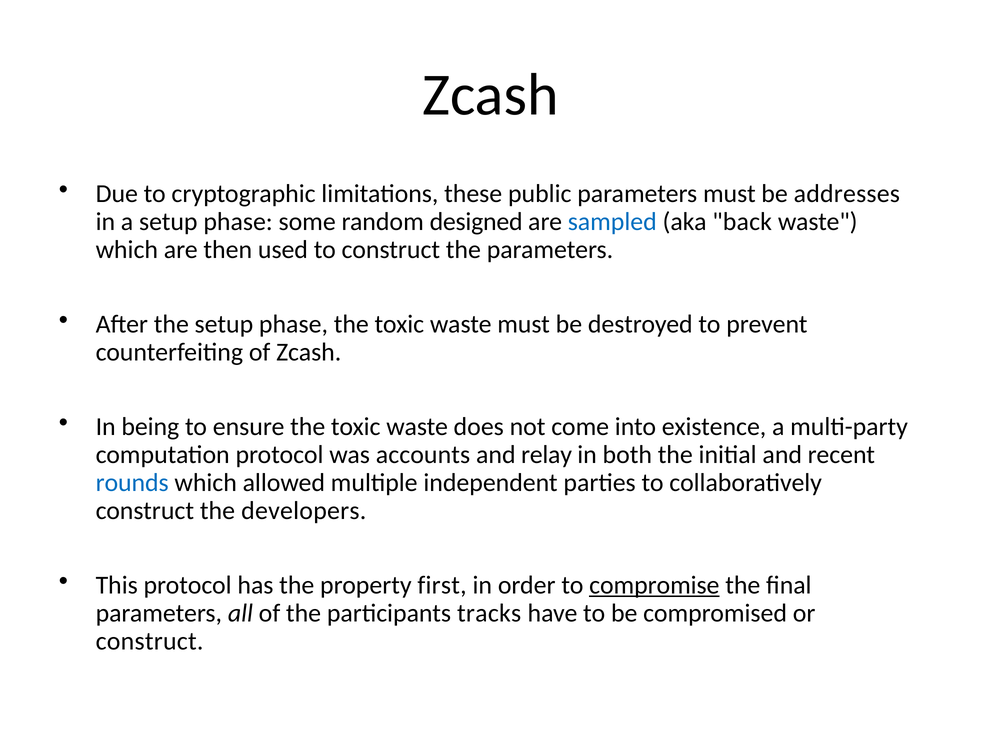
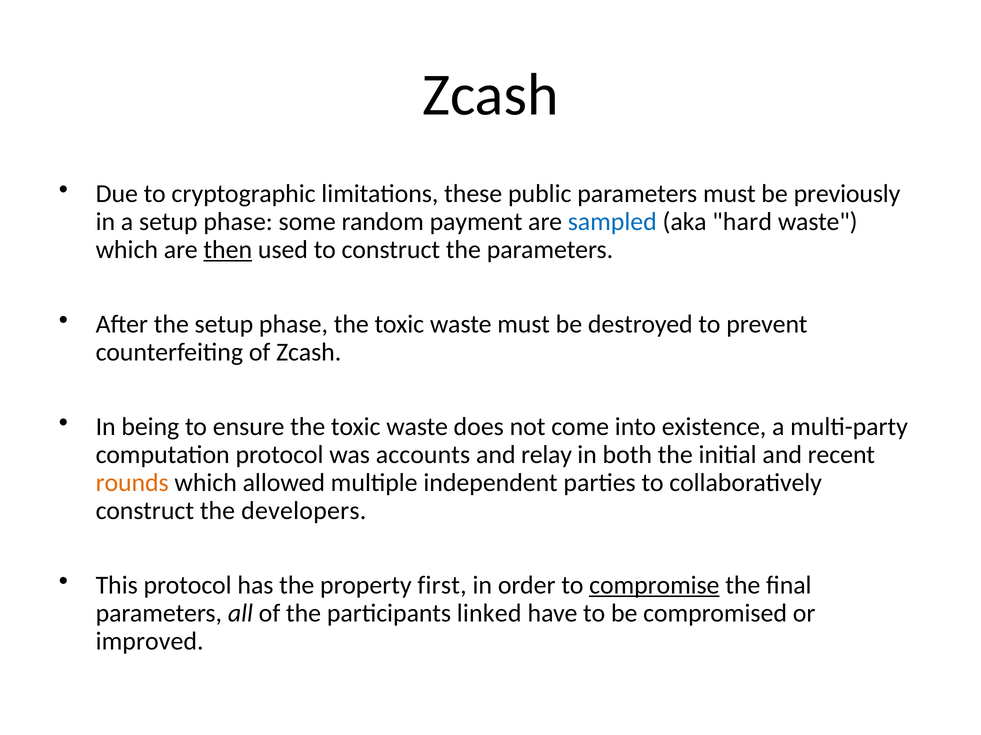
addresses: addresses -> previously
designed: designed -> payment
back: back -> hard
then underline: none -> present
rounds colour: blue -> orange
tracks: tracks -> linked
construct at (150, 642): construct -> improved
